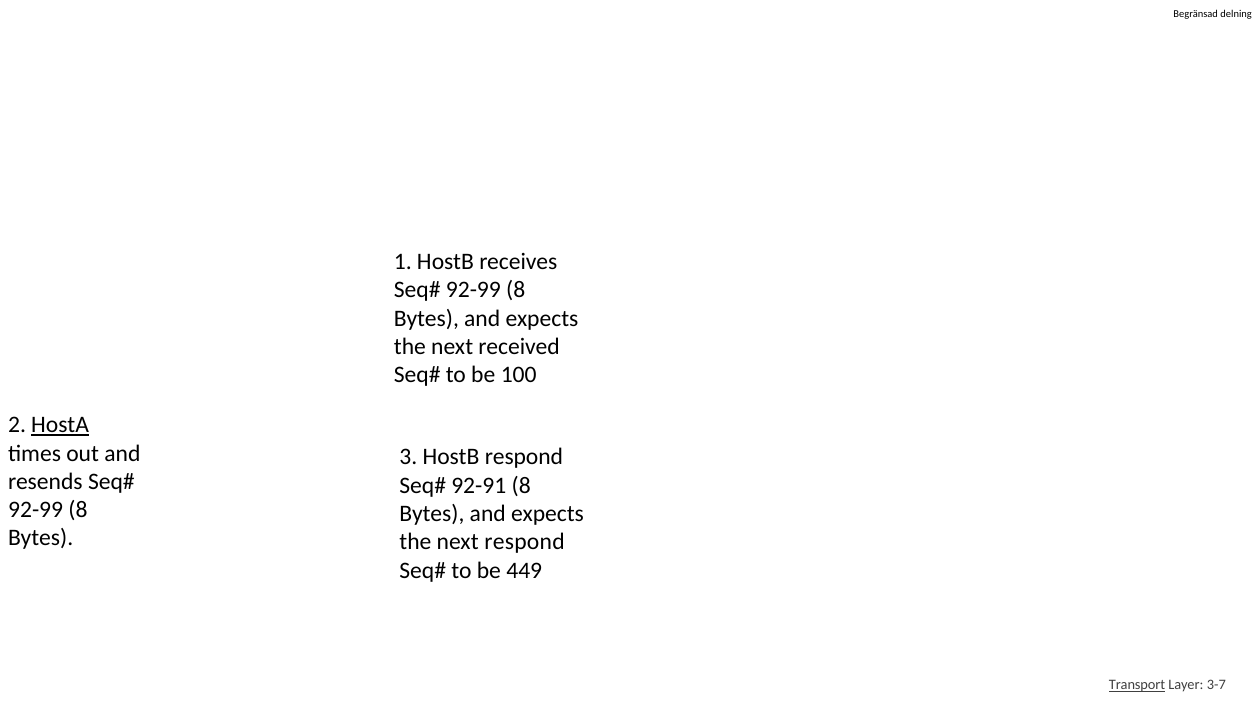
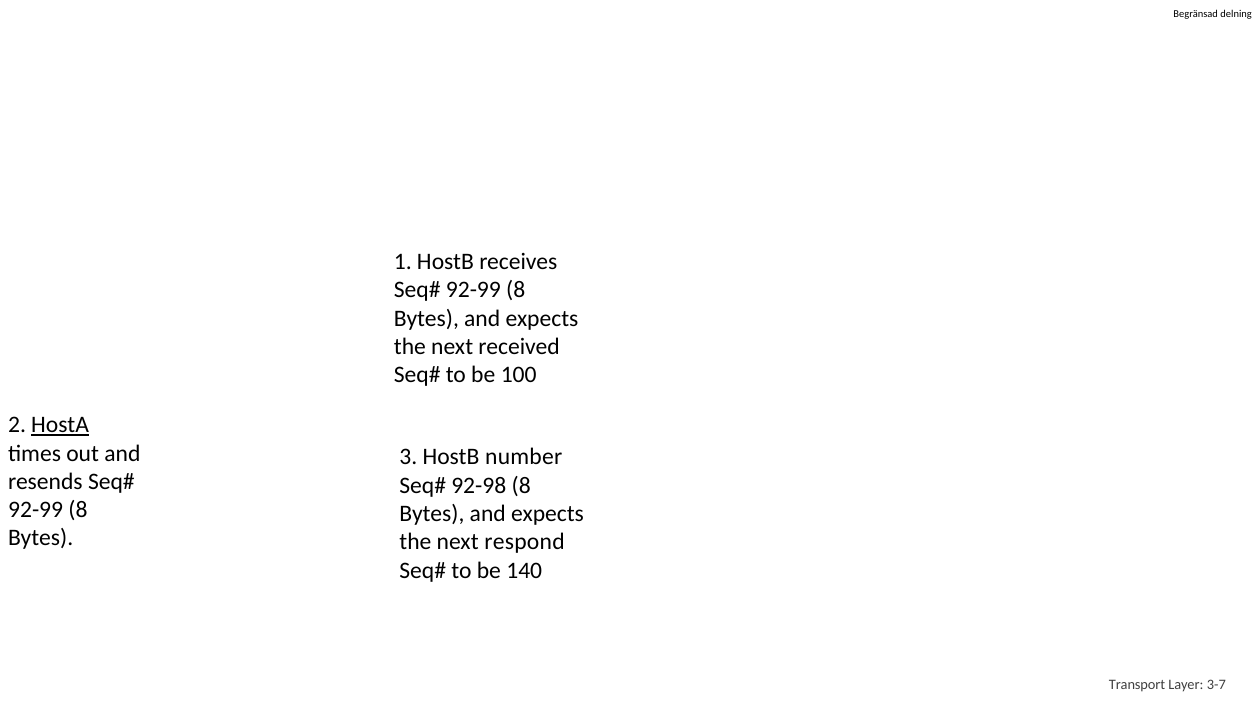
HostB respond: respond -> number
92-91: 92-91 -> 92-98
449: 449 -> 140
Transport underline: present -> none
